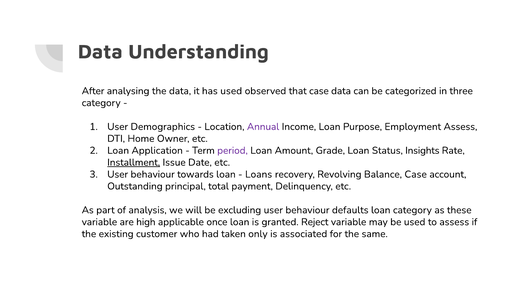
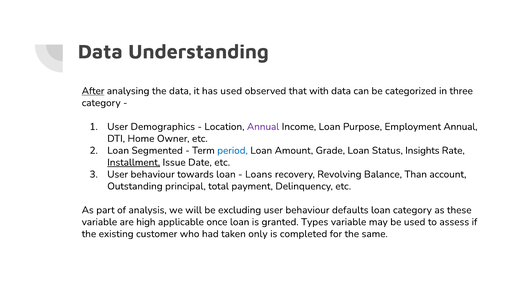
After underline: none -> present
that case: case -> with
Employment Assess: Assess -> Annual
Application: Application -> Segmented
period colour: purple -> blue
Balance Case: Case -> Than
Reject: Reject -> Types
associated: associated -> completed
